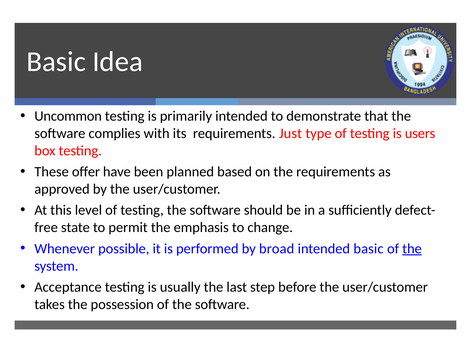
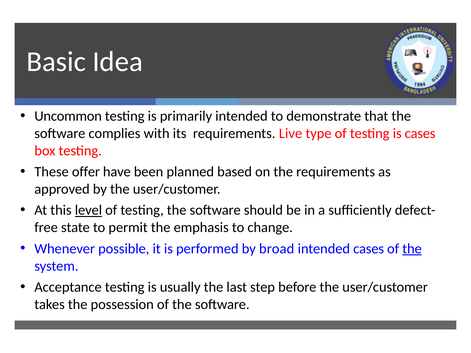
Just: Just -> Live
is users: users -> cases
level underline: none -> present
intended basic: basic -> cases
